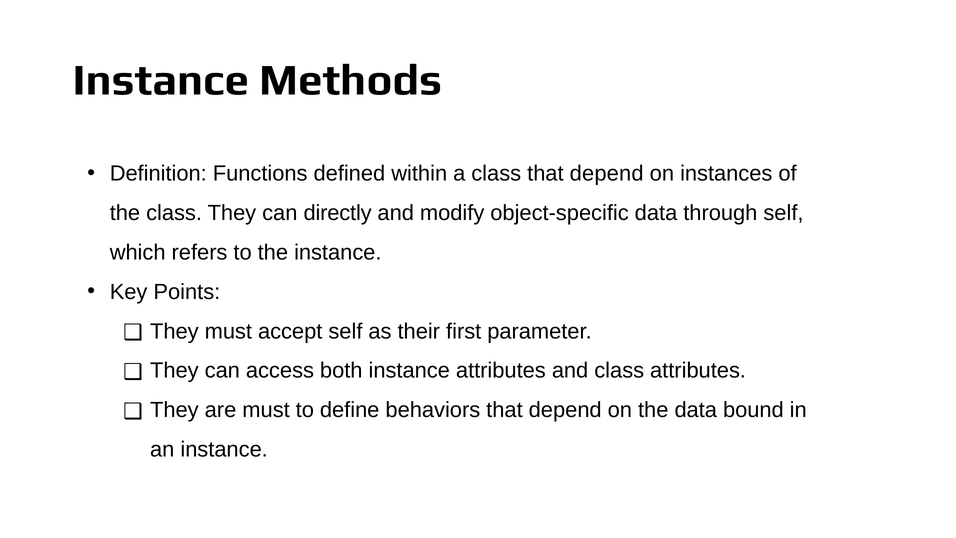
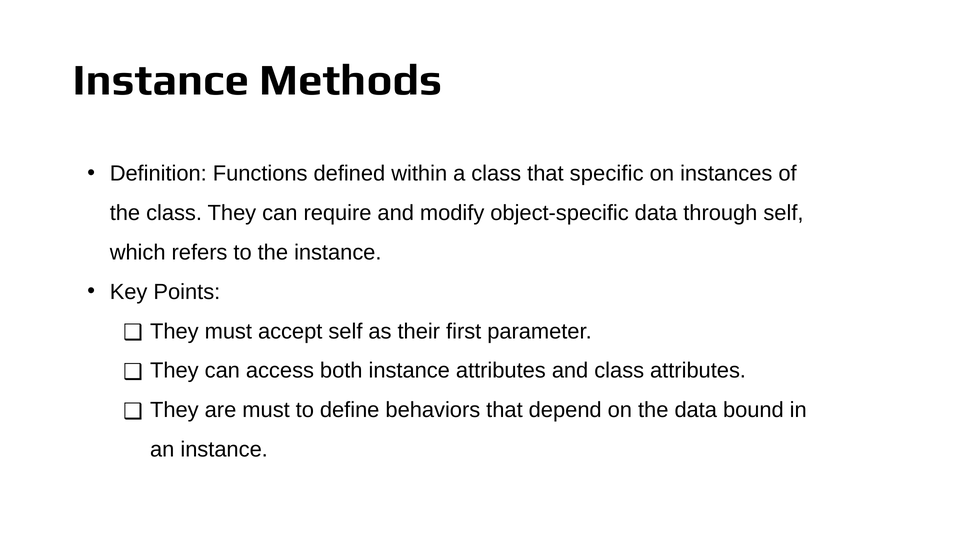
class that depend: depend -> specific
directly: directly -> require
